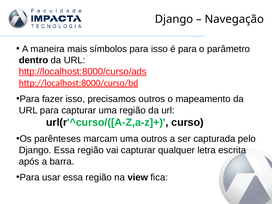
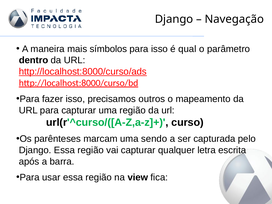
é para: para -> qual
uma outros: outros -> sendo
